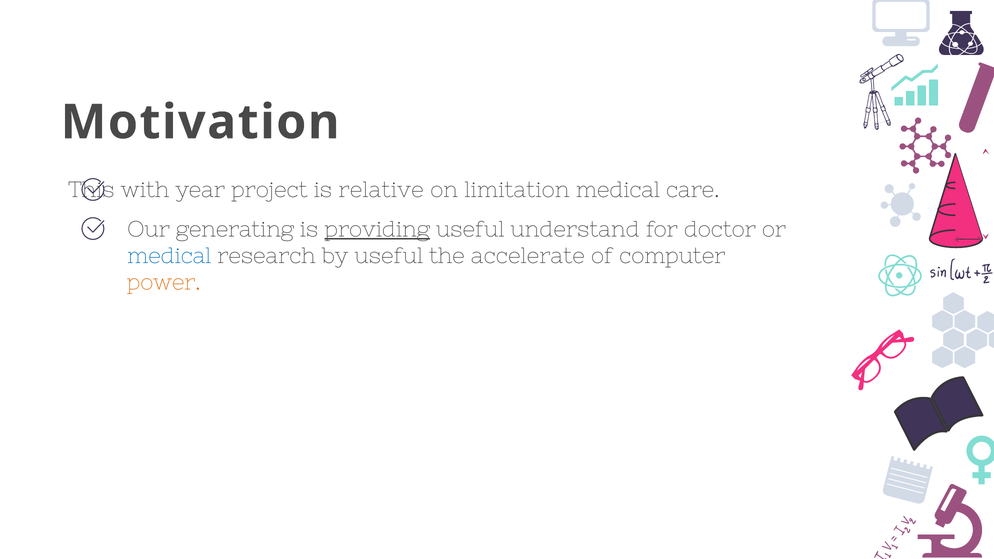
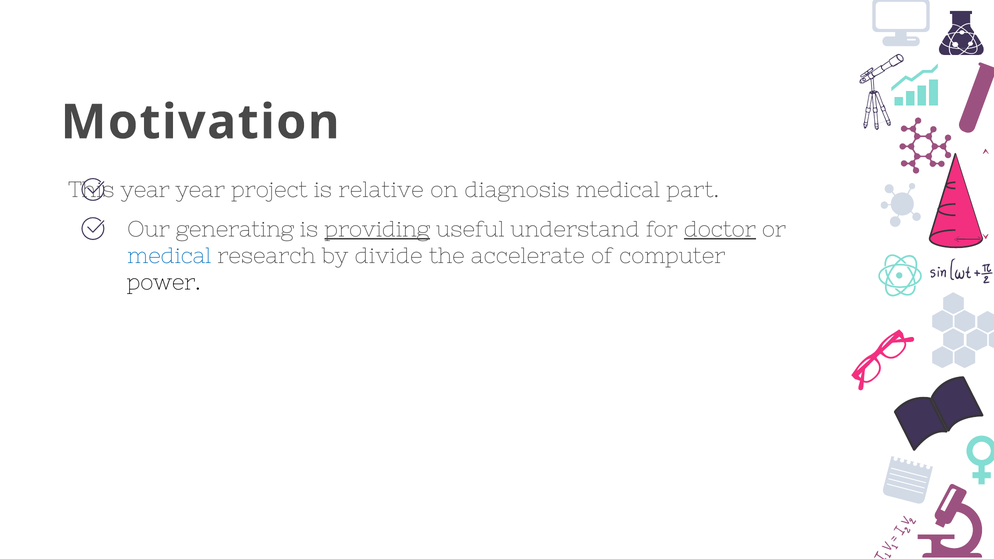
with at (145, 190): with -> year
limitation: limitation -> diagnosis
care: care -> part
doctor underline: none -> present
by useful: useful -> divide
power colour: orange -> black
